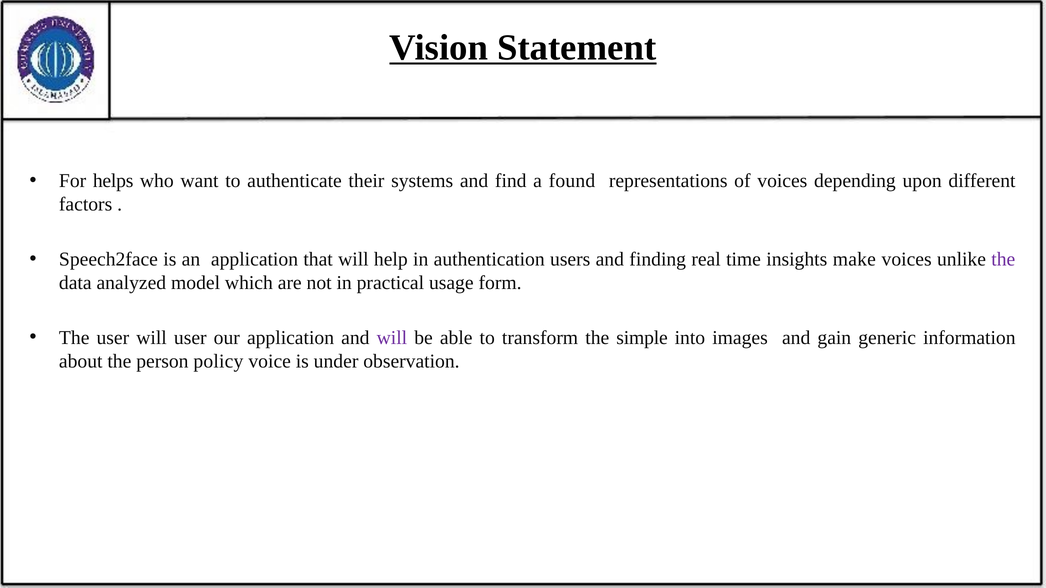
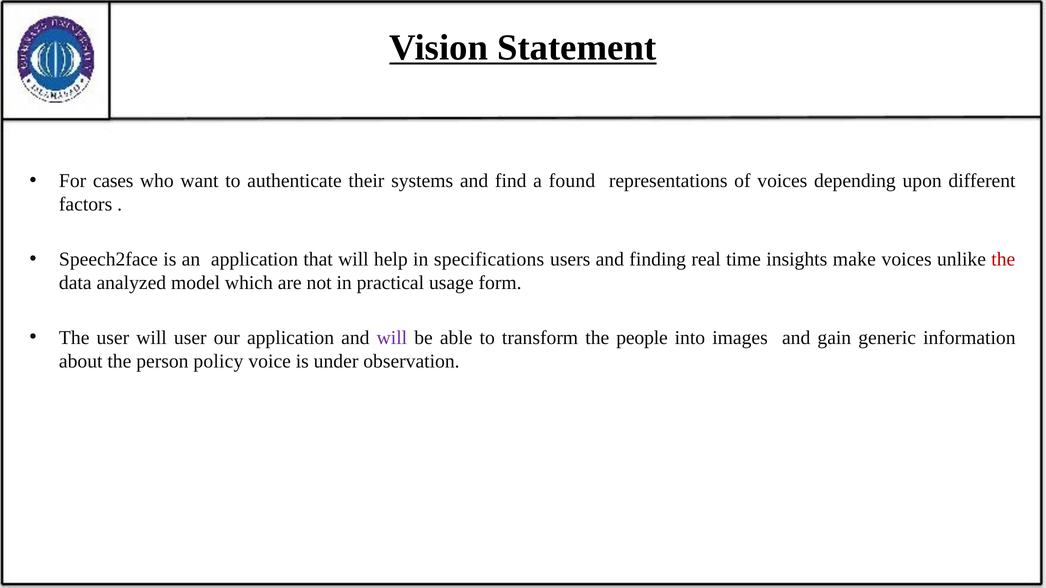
helps: helps -> cases
authentication: authentication -> specifications
the at (1003, 259) colour: purple -> red
simple: simple -> people
